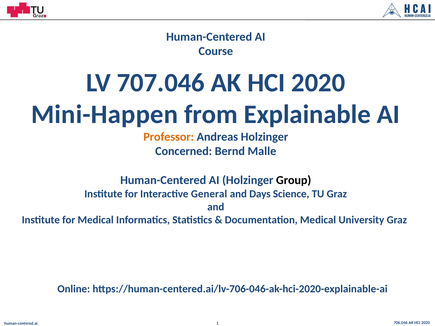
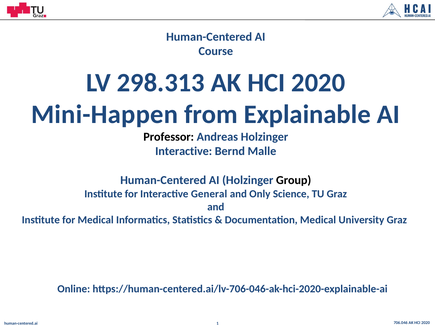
707.046: 707.046 -> 298.313
Professor colour: orange -> black
Concerned at (184, 151): Concerned -> Interactive
Days: Days -> Only
